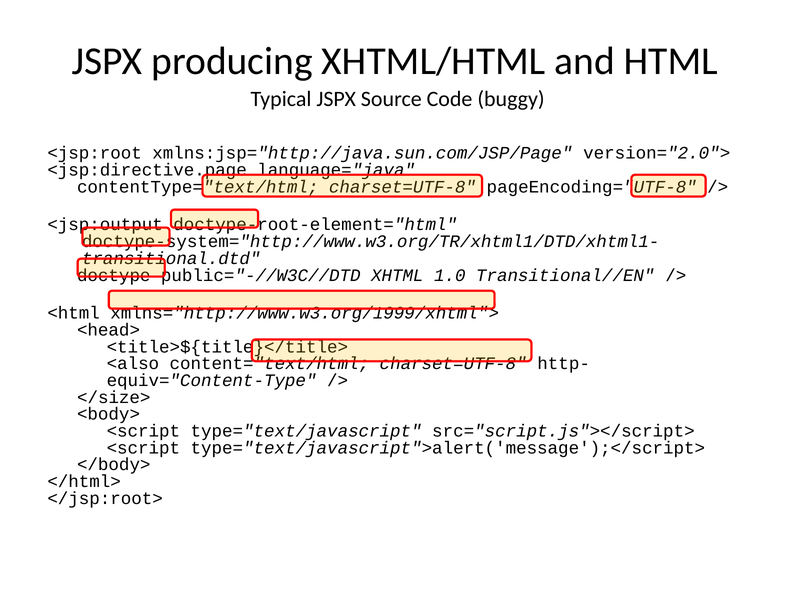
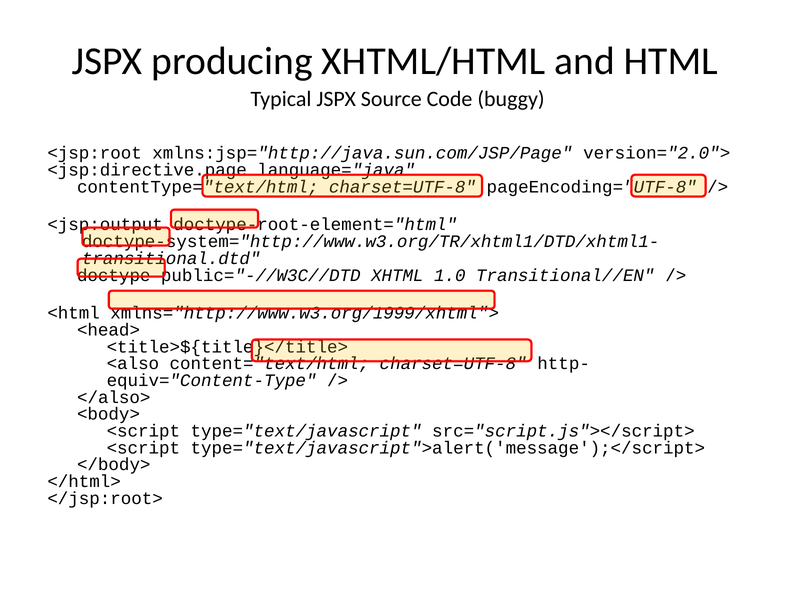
</size>: </size> -> </also>
